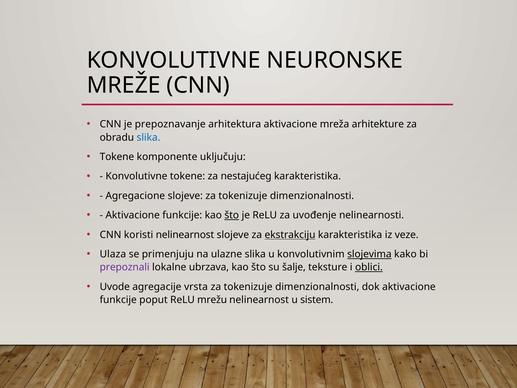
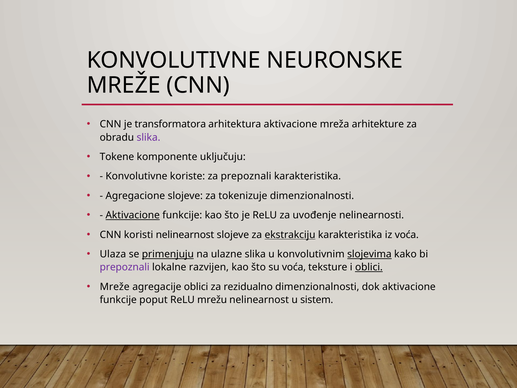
prepoznavanje: prepoznavanje -> transformatora
slika at (149, 137) colour: blue -> purple
Konvolutivne tokene: tokene -> koriste
za nestajućeg: nestajućeg -> prepoznali
Aktivacione at (133, 215) underline: none -> present
što at (232, 215) underline: present -> none
iz veze: veze -> voća
primenjuju underline: none -> present
ubrzava: ubrzava -> razvijen
su šalje: šalje -> voća
Uvode at (115, 287): Uvode -> Mreže
agregacije vrsta: vrsta -> oblici
tokenizuje at (248, 287): tokenizuje -> rezidualno
